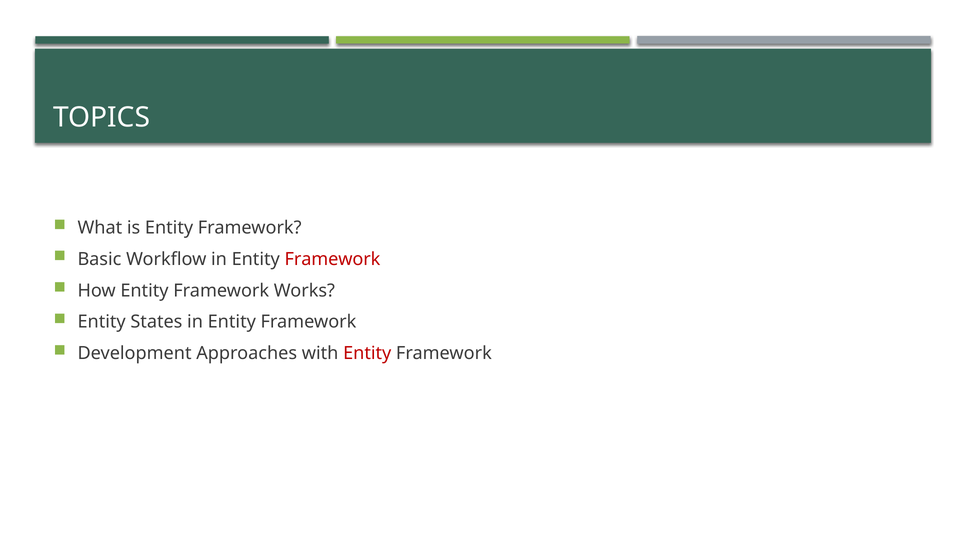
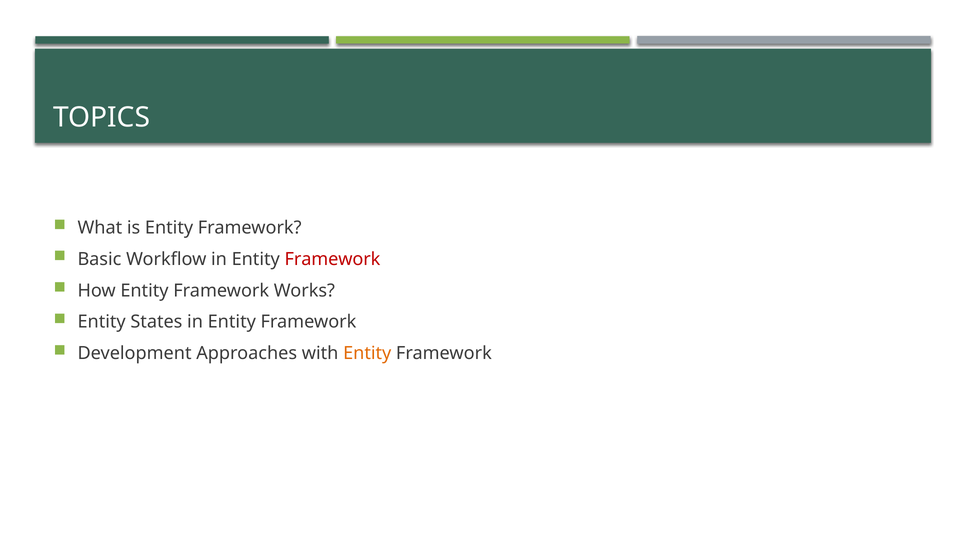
Entity at (367, 354) colour: red -> orange
